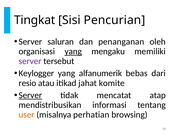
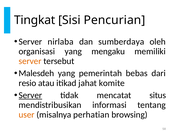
saluran: saluran -> nirlaba
penanganan: penanganan -> sumberdaya
yang at (73, 51) underline: present -> none
server at (30, 61) colour: purple -> orange
Keylogger: Keylogger -> Malesdeh
alfanumerik: alfanumerik -> pemerintah
atap: atap -> situs
